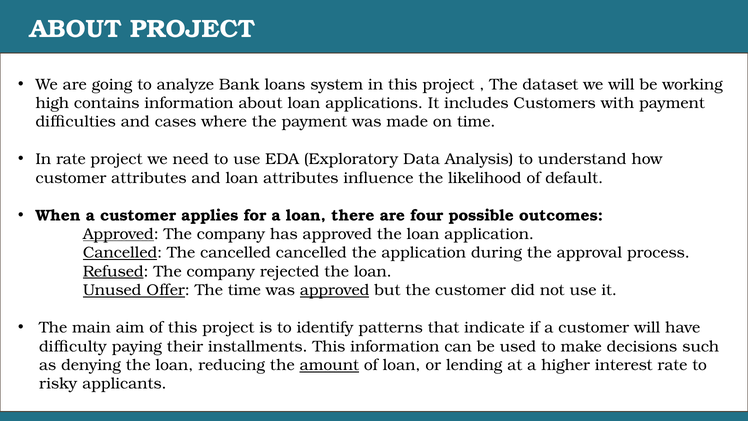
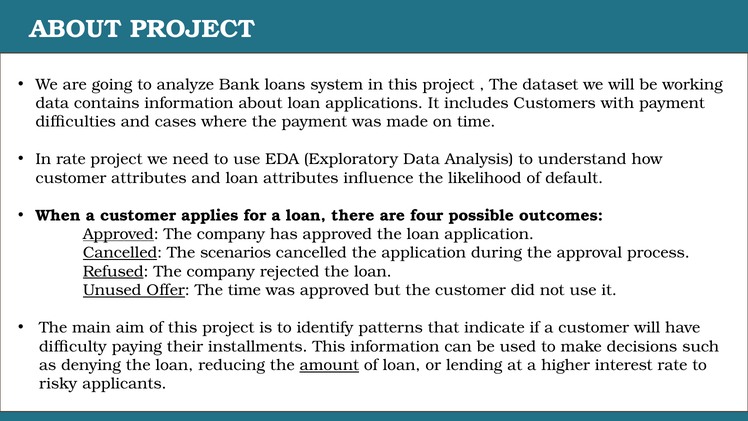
high at (52, 103): high -> data
The cancelled: cancelled -> scenarios
approved at (335, 290) underline: present -> none
